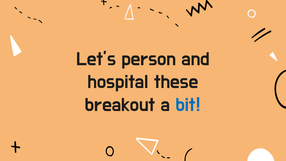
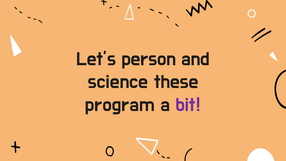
hospital: hospital -> science
breakout: breakout -> program
bit colour: blue -> purple
